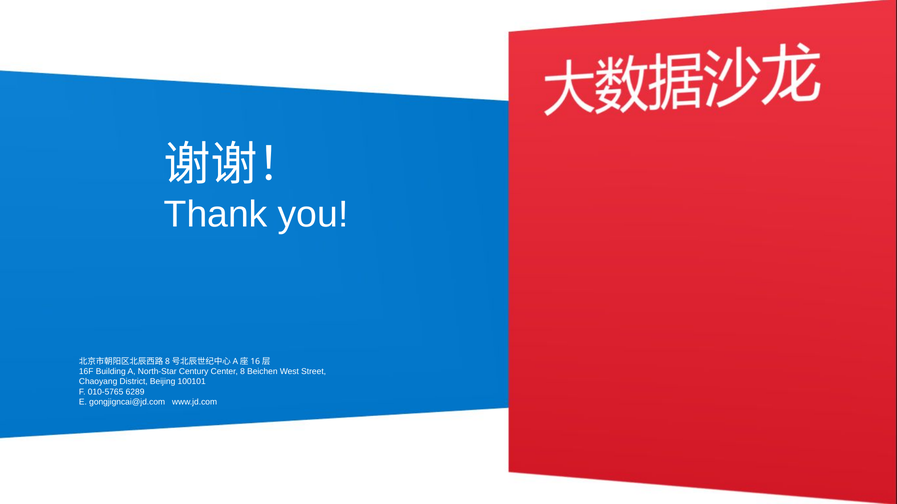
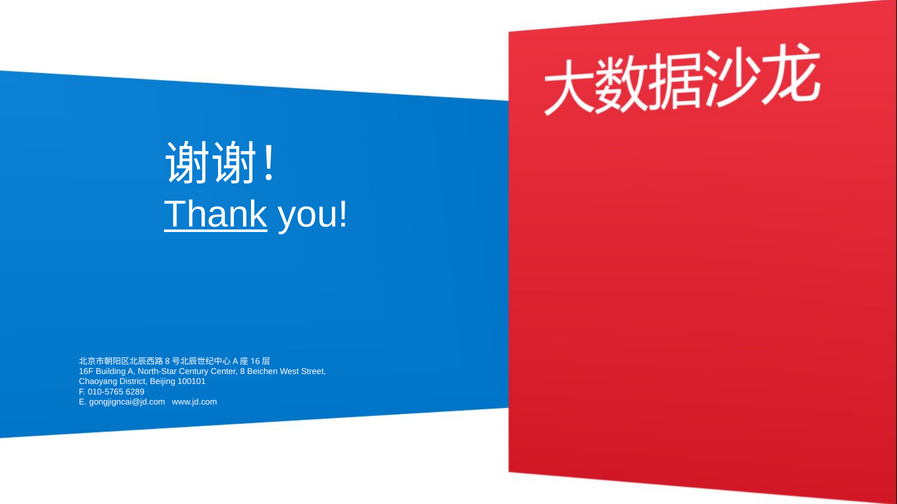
Thank underline: none -> present
